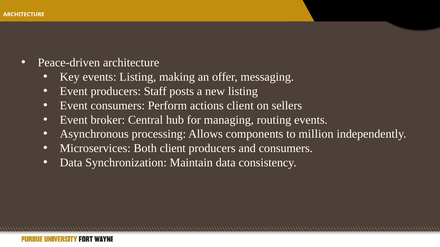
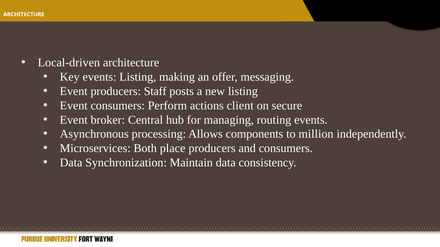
Peace-driven: Peace-driven -> Local-driven
sellers: sellers -> secure
Both client: client -> place
